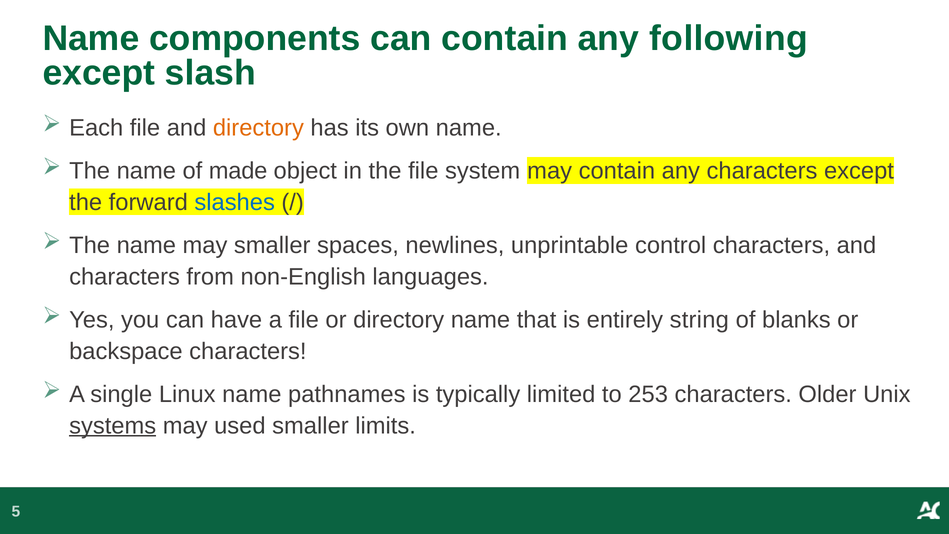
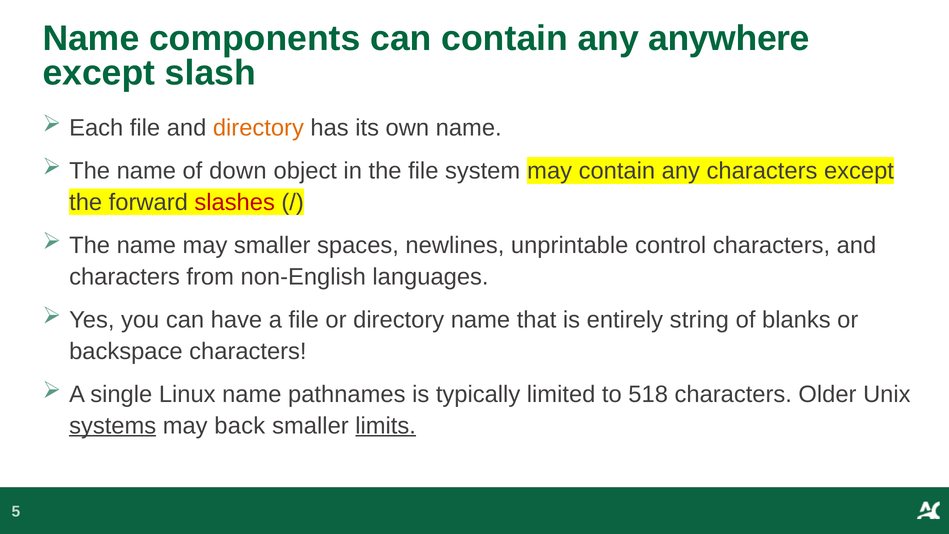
following: following -> anywhere
made: made -> down
slashes colour: blue -> red
253: 253 -> 518
used: used -> back
limits underline: none -> present
